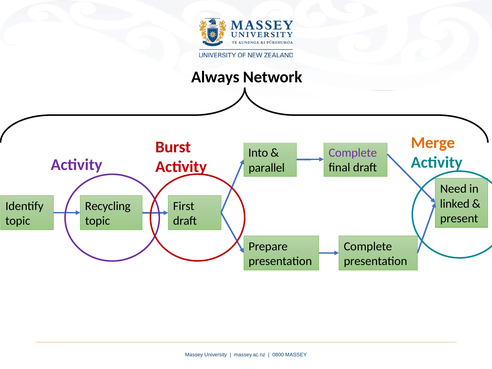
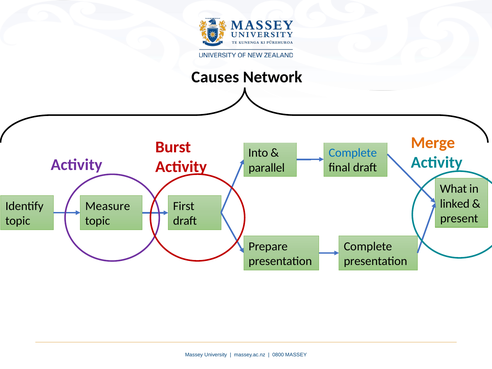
Always: Always -> Causes
Complete at (353, 153) colour: purple -> blue
Need: Need -> What
Recycling: Recycling -> Measure
